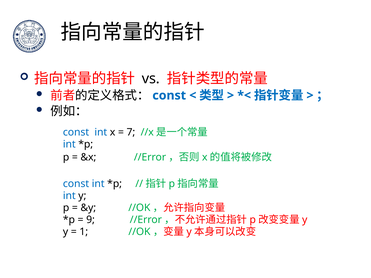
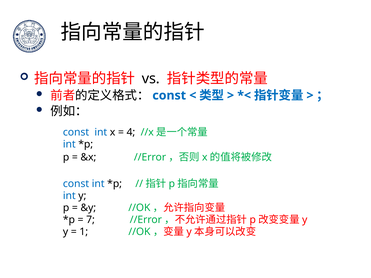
7: 7 -> 4
9: 9 -> 7
